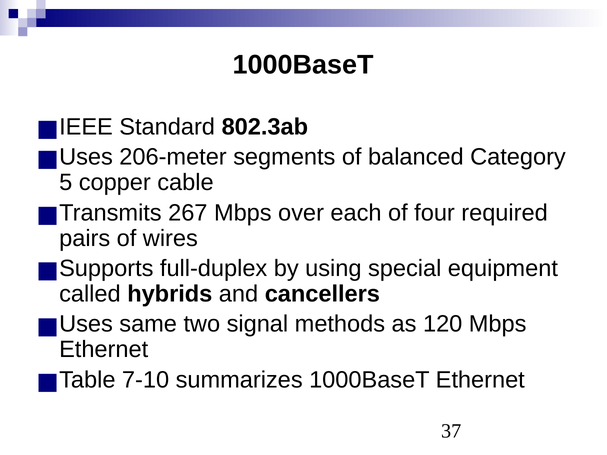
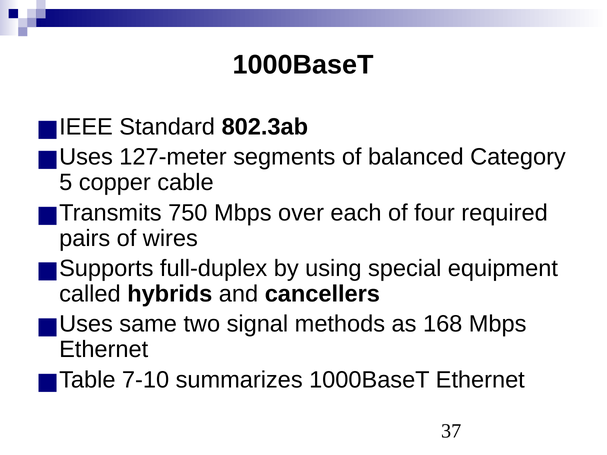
206-meter: 206-meter -> 127-meter
267: 267 -> 750
120: 120 -> 168
